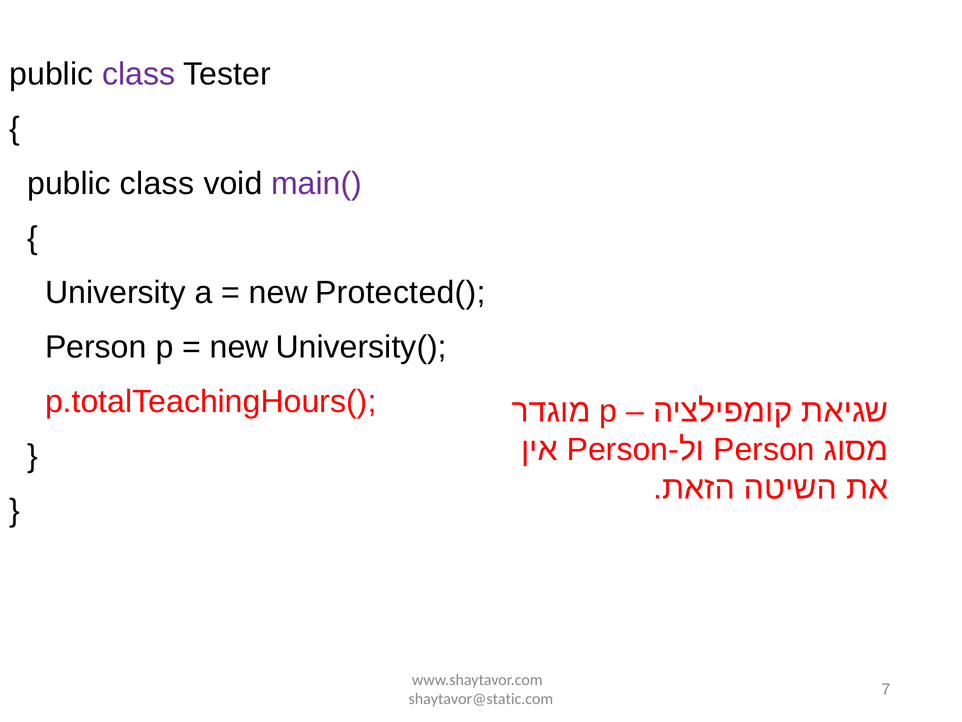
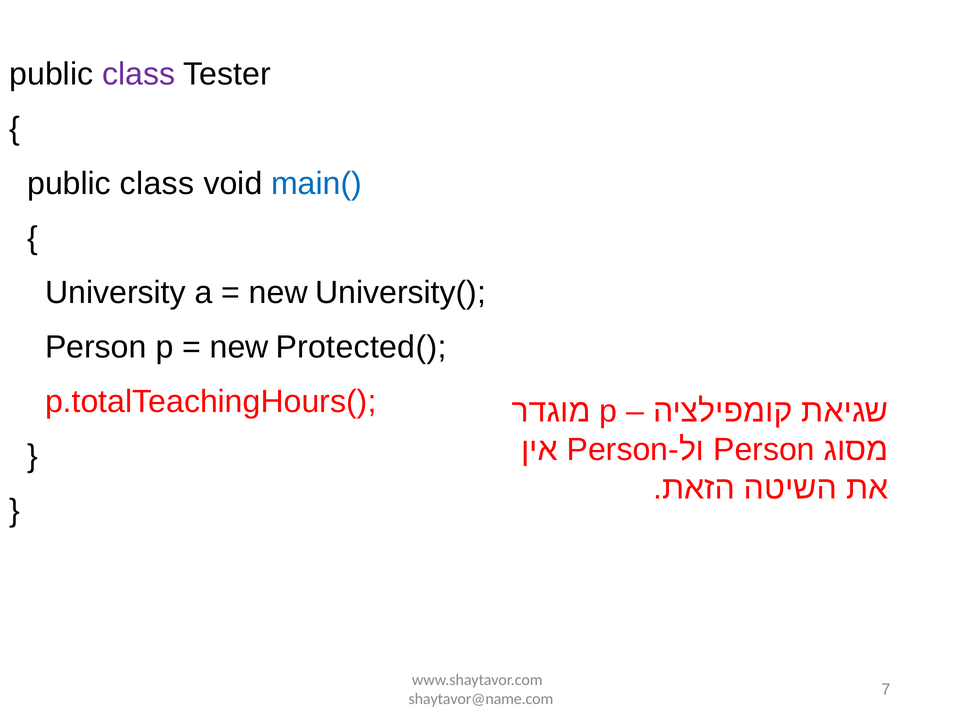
main( colour: purple -> blue
Protected(: Protected( -> University(
University(: University( -> Protected(
shaytavor@static.com: shaytavor@static.com -> shaytavor@name.com
